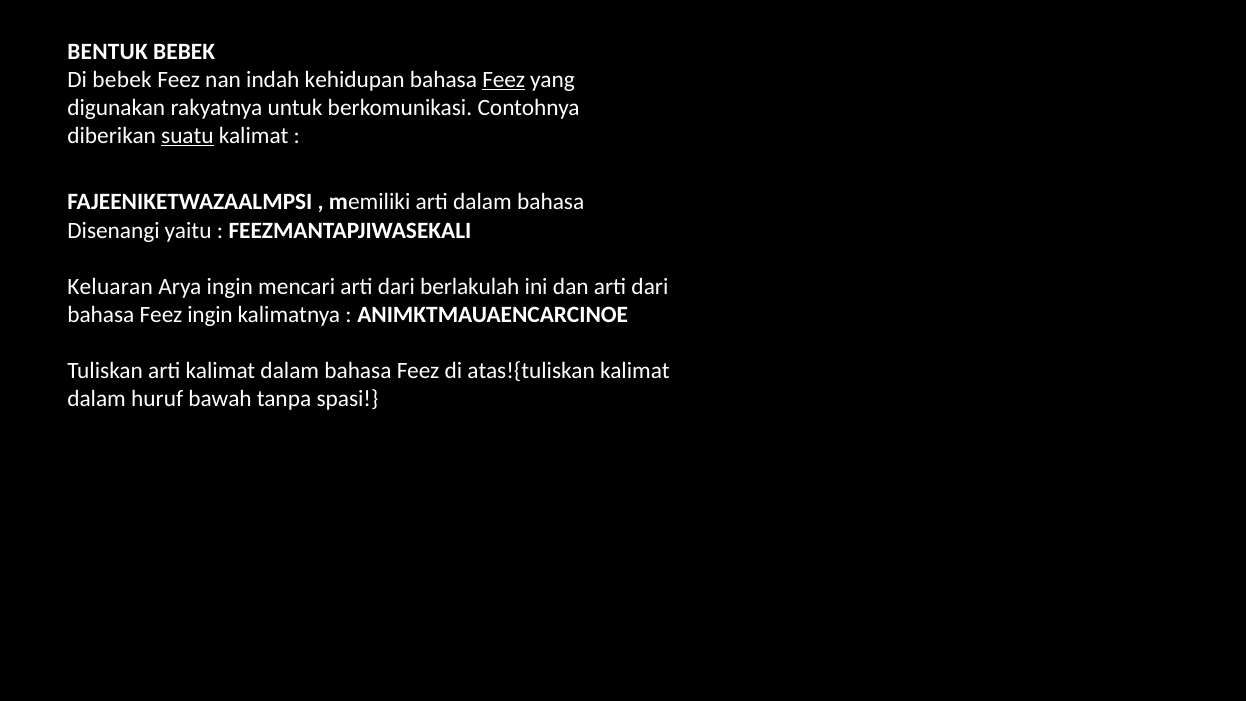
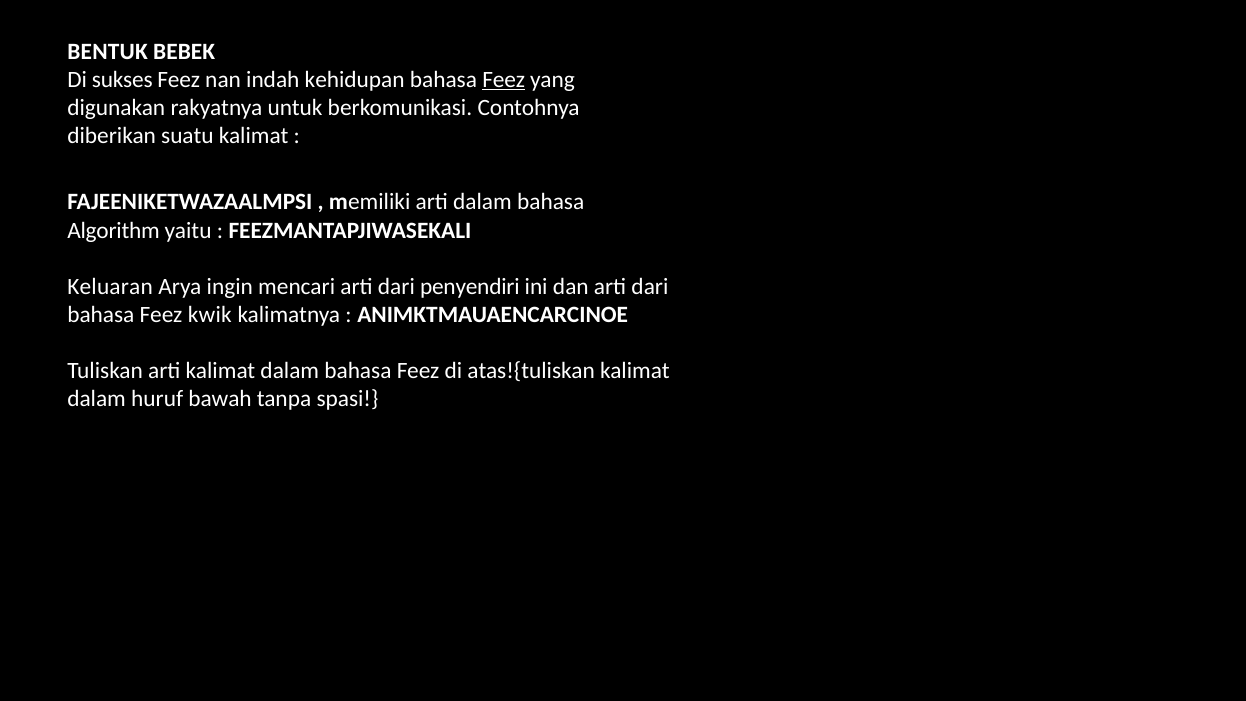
Di bebek: bebek -> sukses
suatu underline: present -> none
Disenangi: Disenangi -> Algorithm
berlakulah: berlakulah -> penyendiri
Feez ingin: ingin -> kwik
